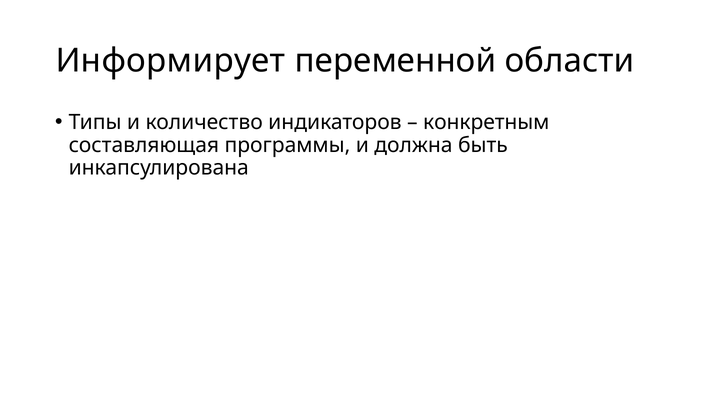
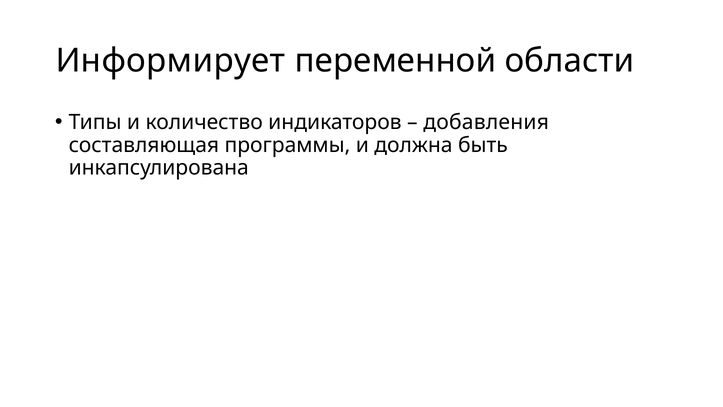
конкретным: конкретным -> добавления
